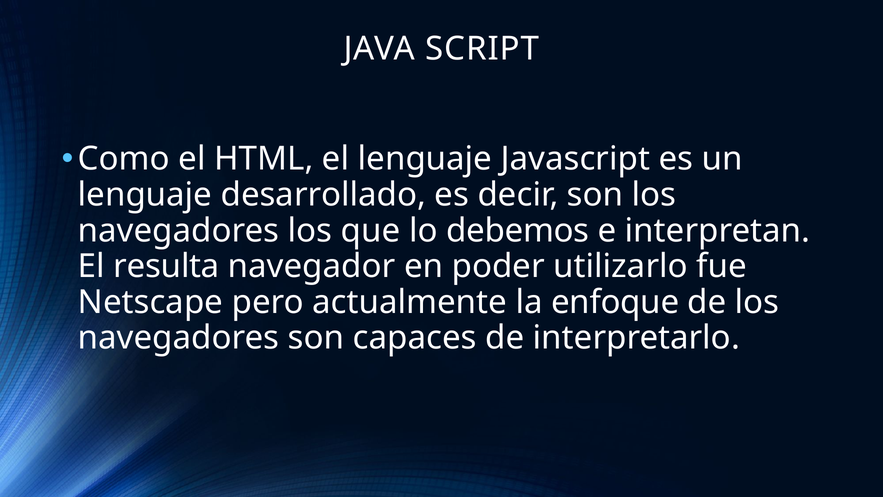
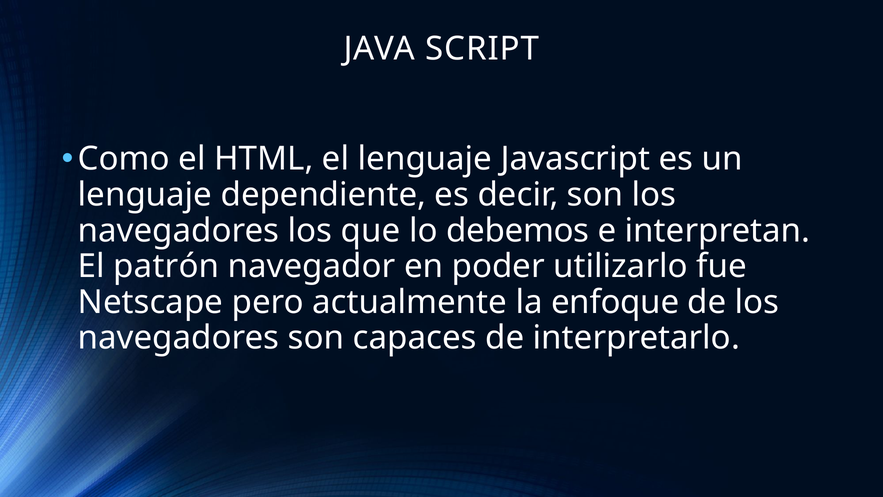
desarrollado: desarrollado -> dependiente
resulta: resulta -> patrón
